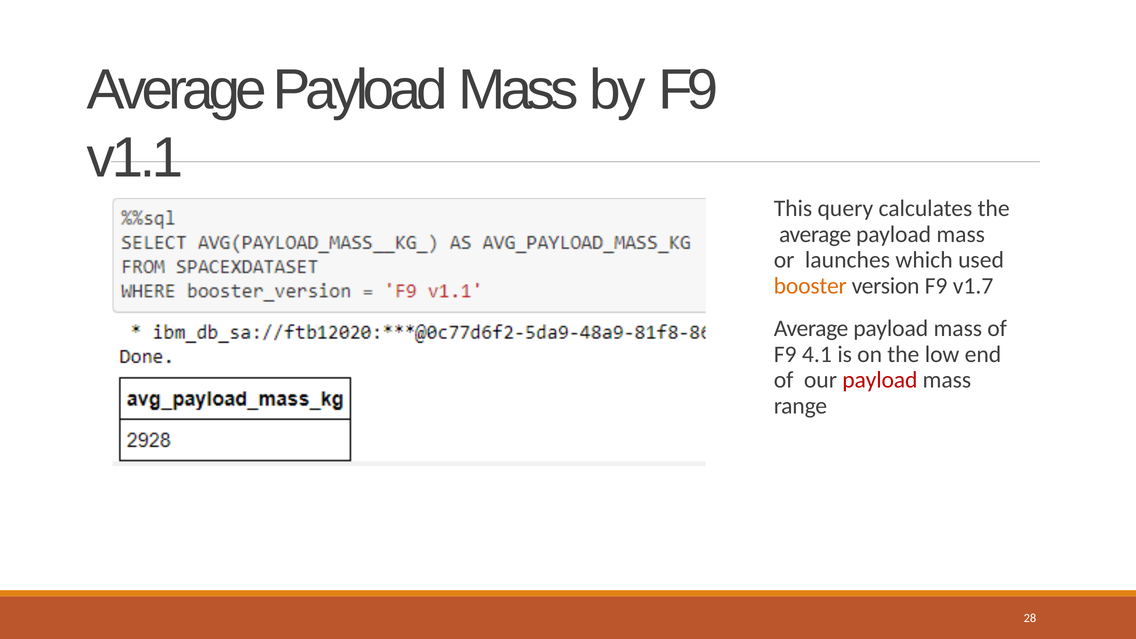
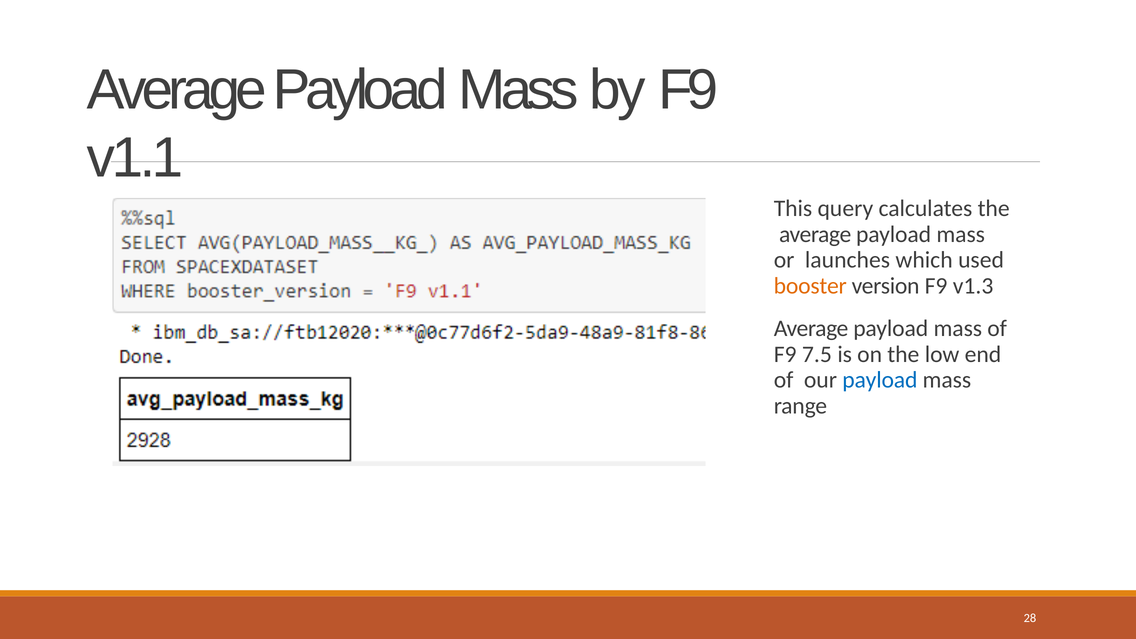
v1.7: v1.7 -> v1.3
4.1: 4.1 -> 7.5
payload at (880, 380) colour: red -> blue
